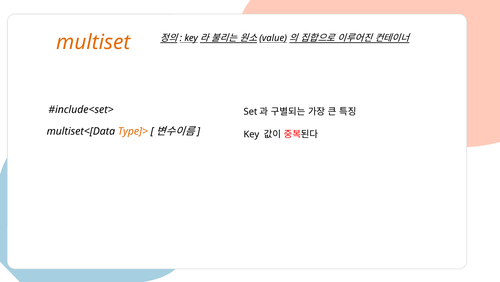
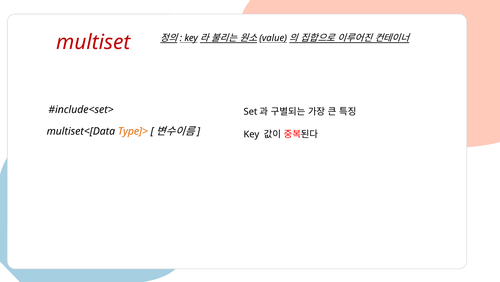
multiset colour: orange -> red
